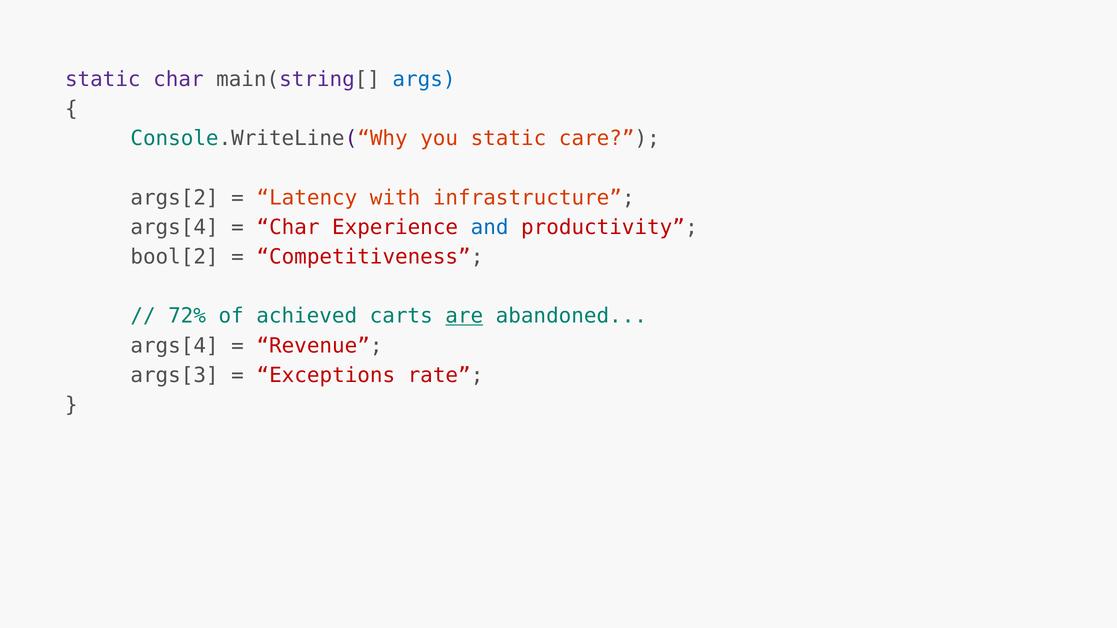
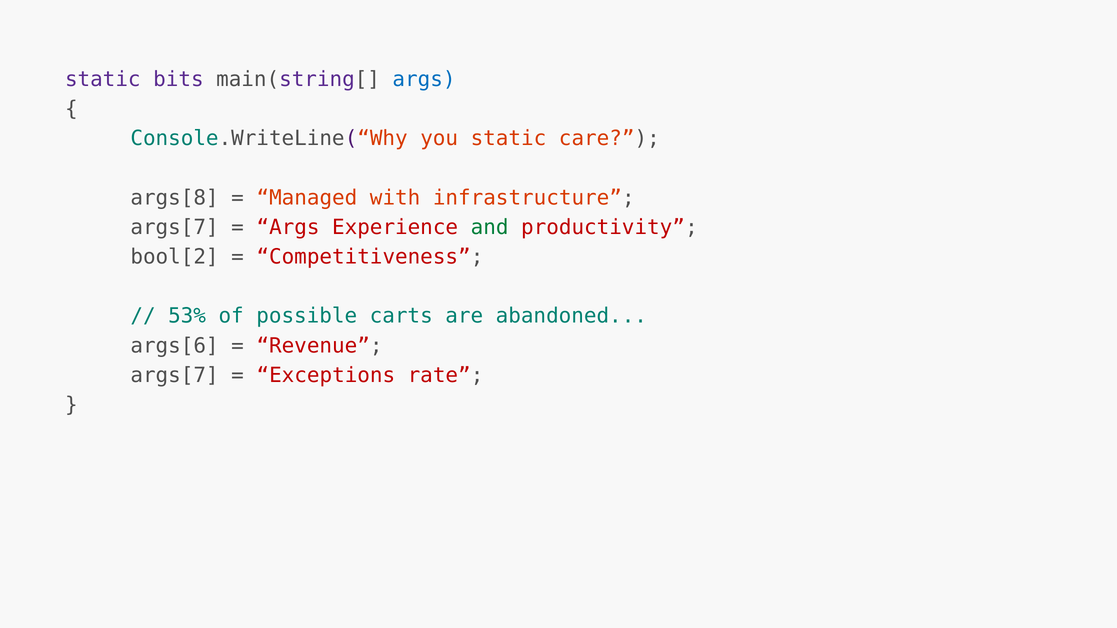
static char: char -> bits
args[2: args[2 -> args[8
Latency: Latency -> Managed
args[4 at (175, 227): args[4 -> args[7
Char at (288, 227): Char -> Args
and colour: blue -> green
72%: 72% -> 53%
achieved: achieved -> possible
are underline: present -> none
args[4 at (175, 346): args[4 -> args[6
args[3 at (175, 375): args[3 -> args[7
